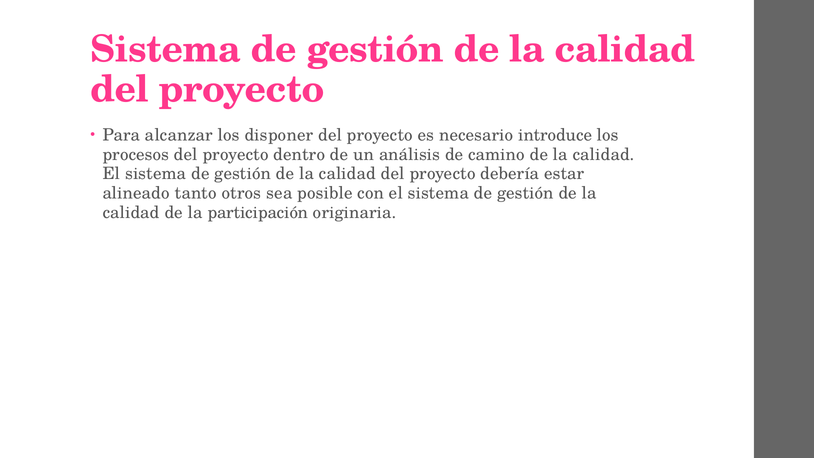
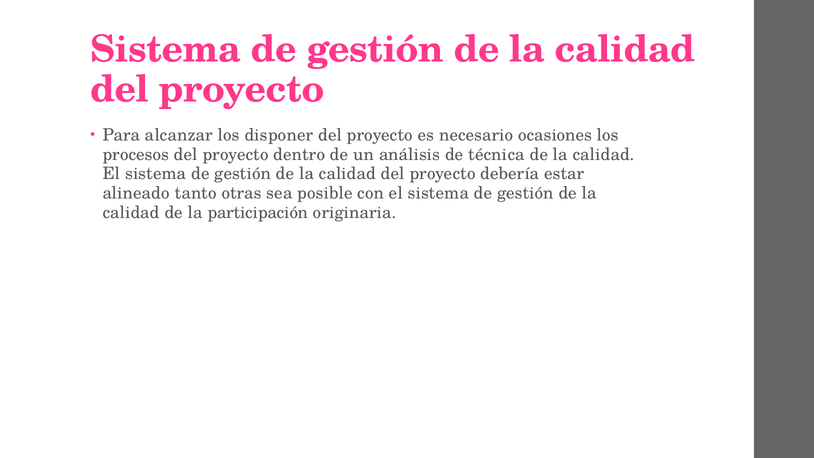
introduce: introduce -> ocasiones
camino: camino -> técnica
otros: otros -> otras
